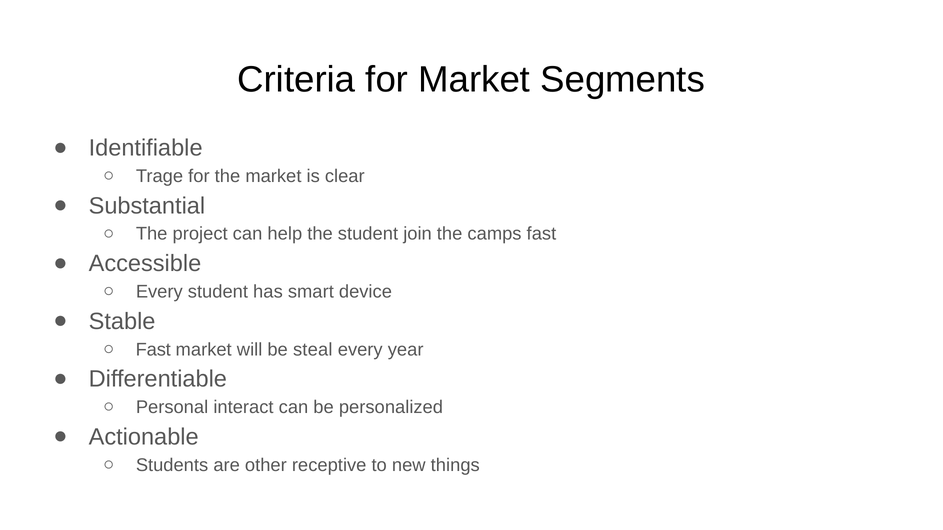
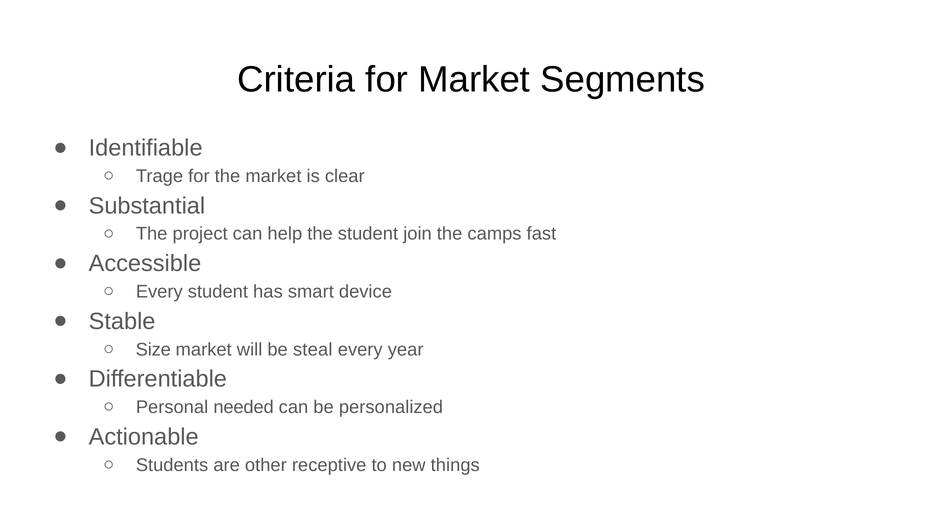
Fast at (153, 350): Fast -> Size
interact: interact -> needed
